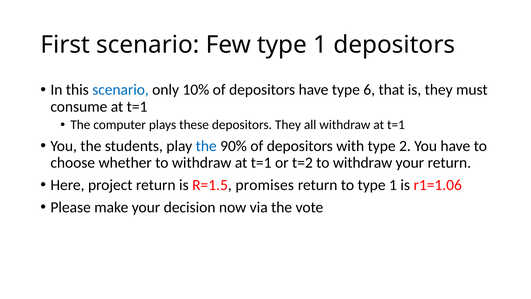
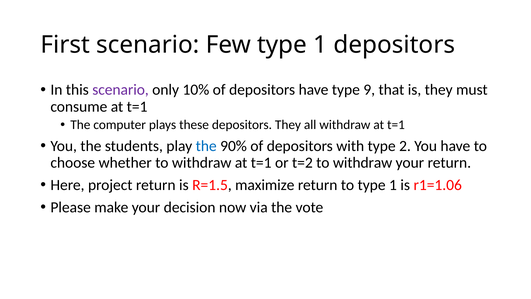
scenario at (121, 90) colour: blue -> purple
6: 6 -> 9
promises: promises -> maximize
